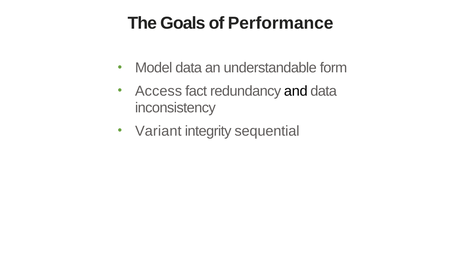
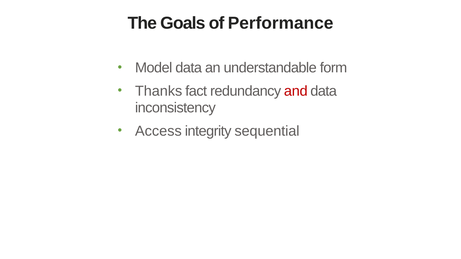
Access: Access -> Thanks
and colour: black -> red
Variant: Variant -> Access
